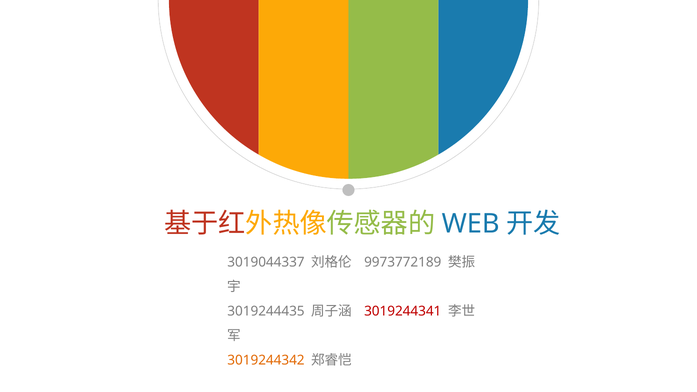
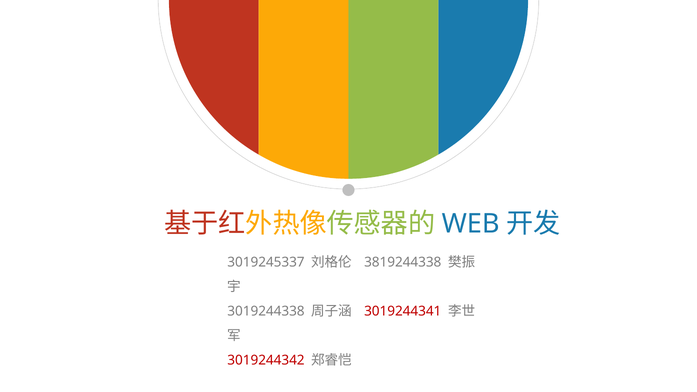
3019044337: 3019044337 -> 3019245337
9973772189: 9973772189 -> 3819244338
3019244435: 3019244435 -> 3019244338
3019244342 colour: orange -> red
